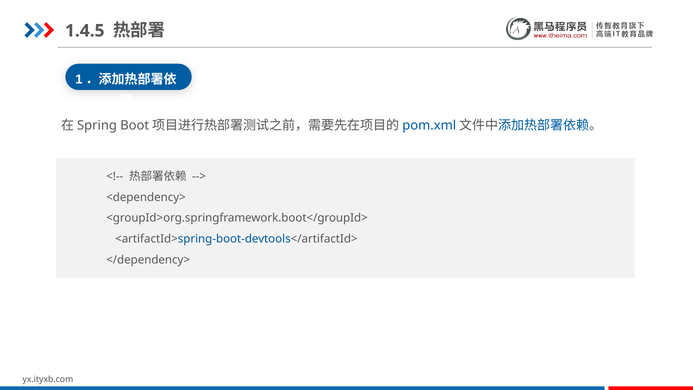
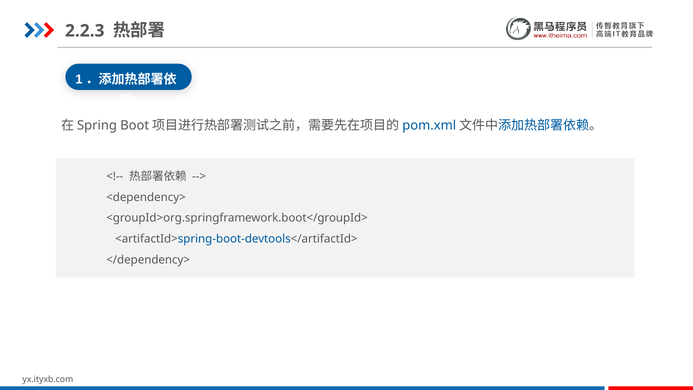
1.4.5: 1.4.5 -> 2.2.3
